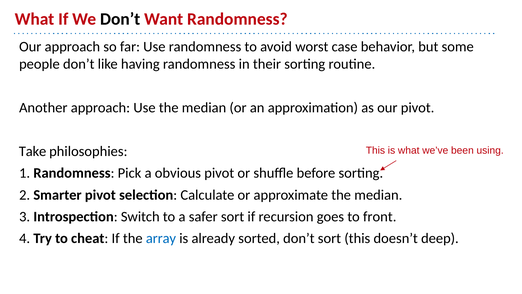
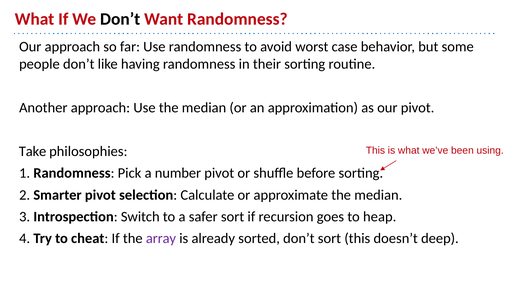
obvious: obvious -> number
front: front -> heap
array colour: blue -> purple
